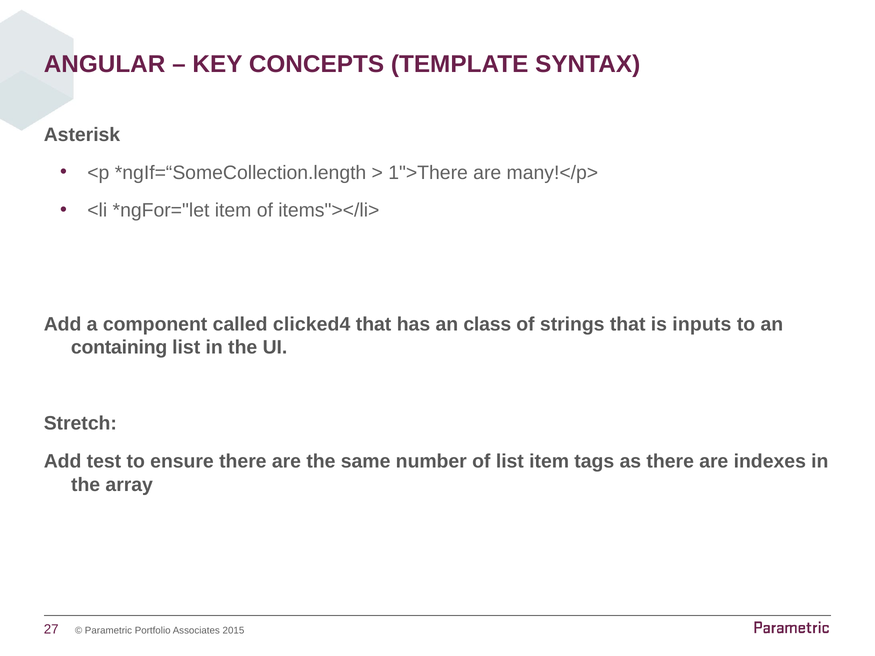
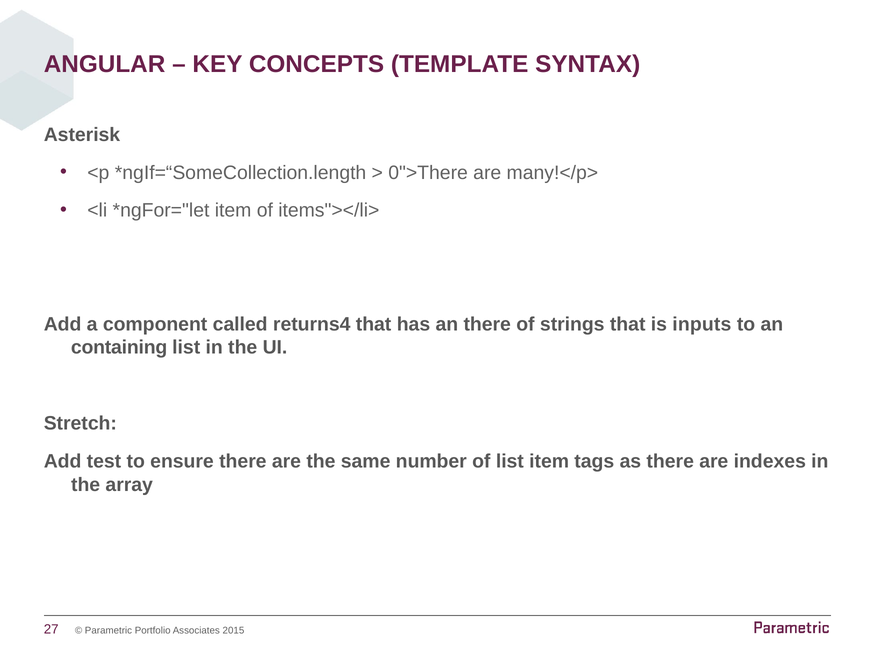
1">There: 1">There -> 0">There
clicked4: clicked4 -> returns4
an class: class -> there
